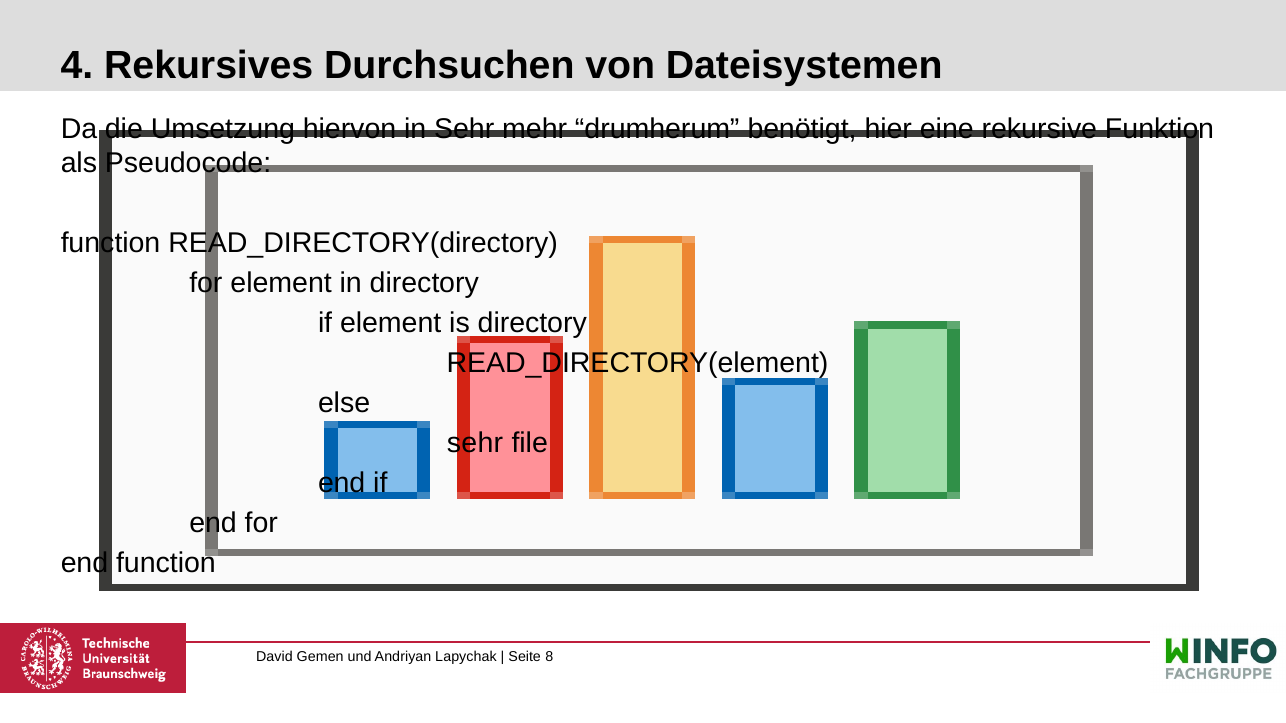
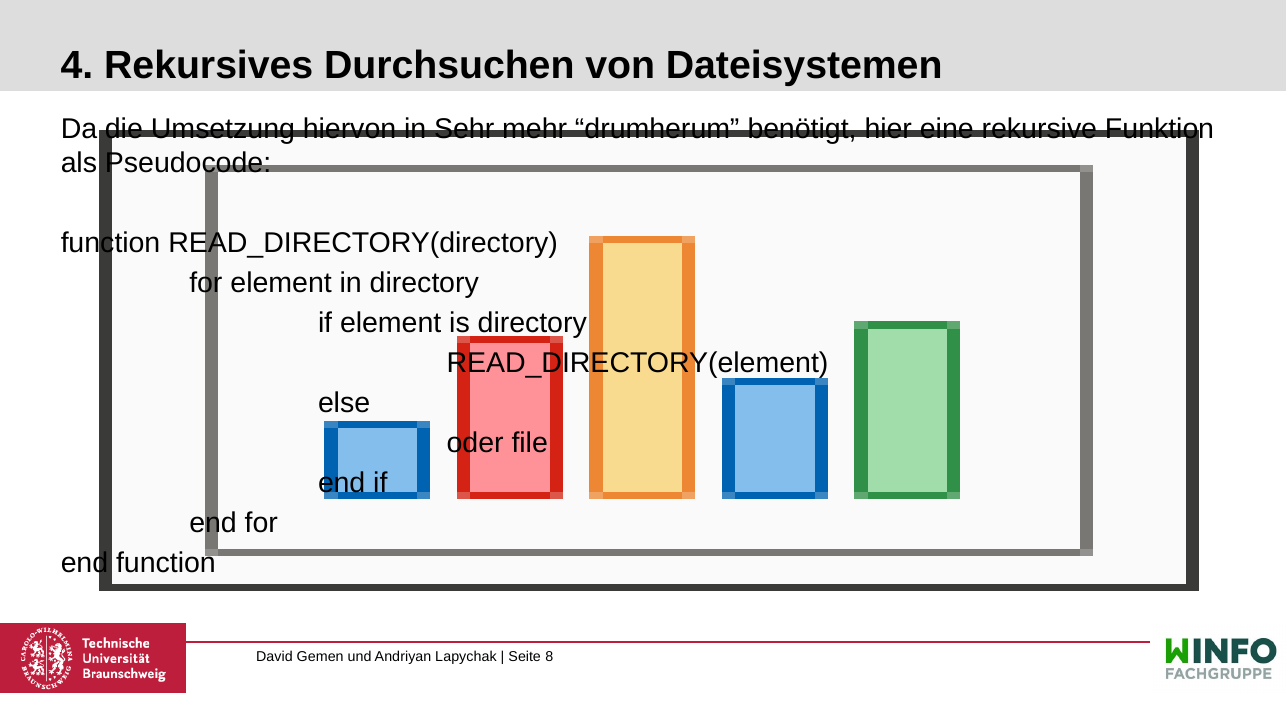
sehr at (475, 443): sehr -> oder
